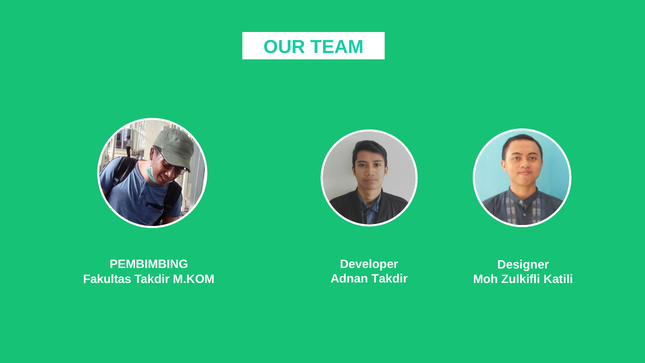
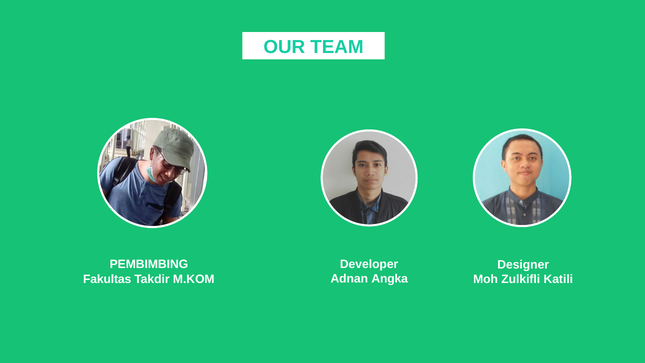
Adnan Takdir: Takdir -> Angka
